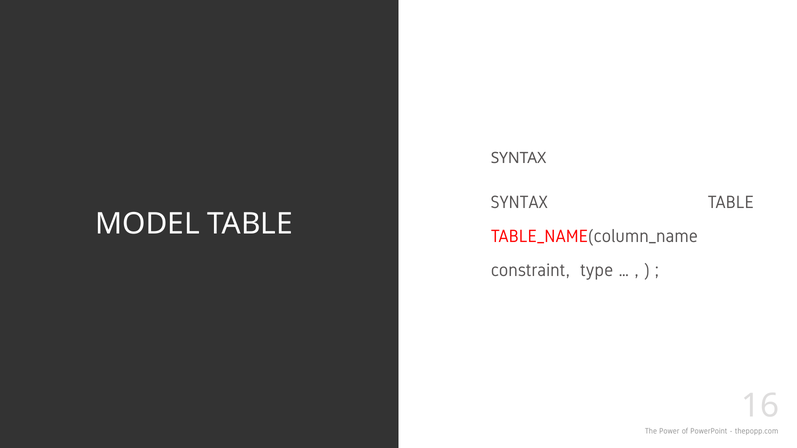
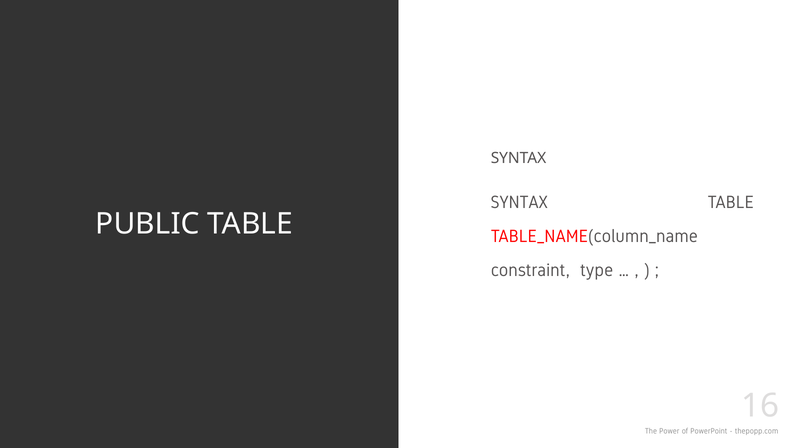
MODEL: MODEL -> PUBLIC
